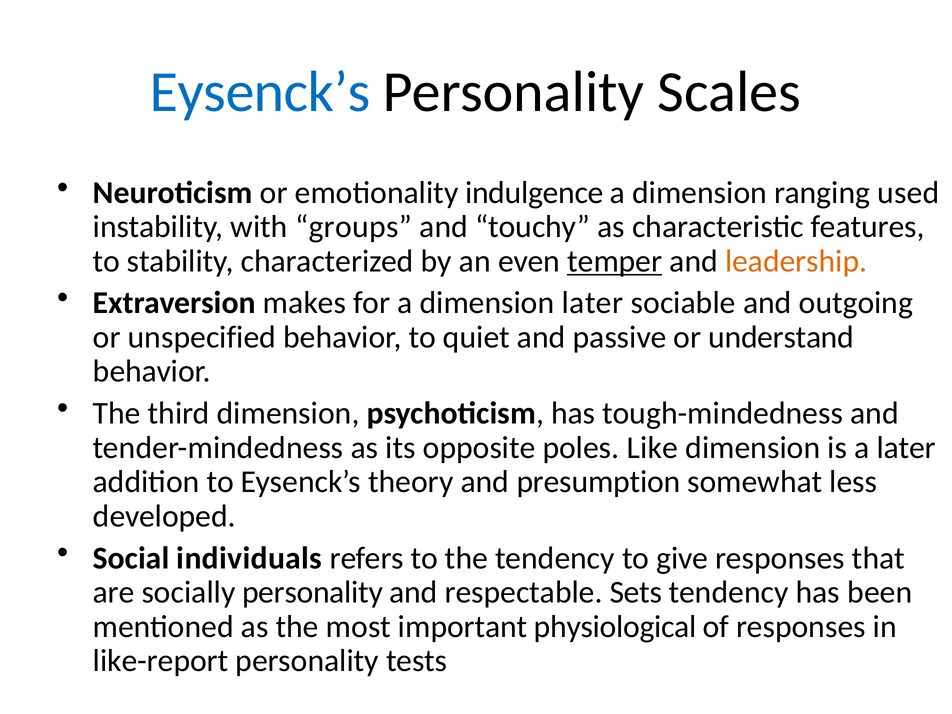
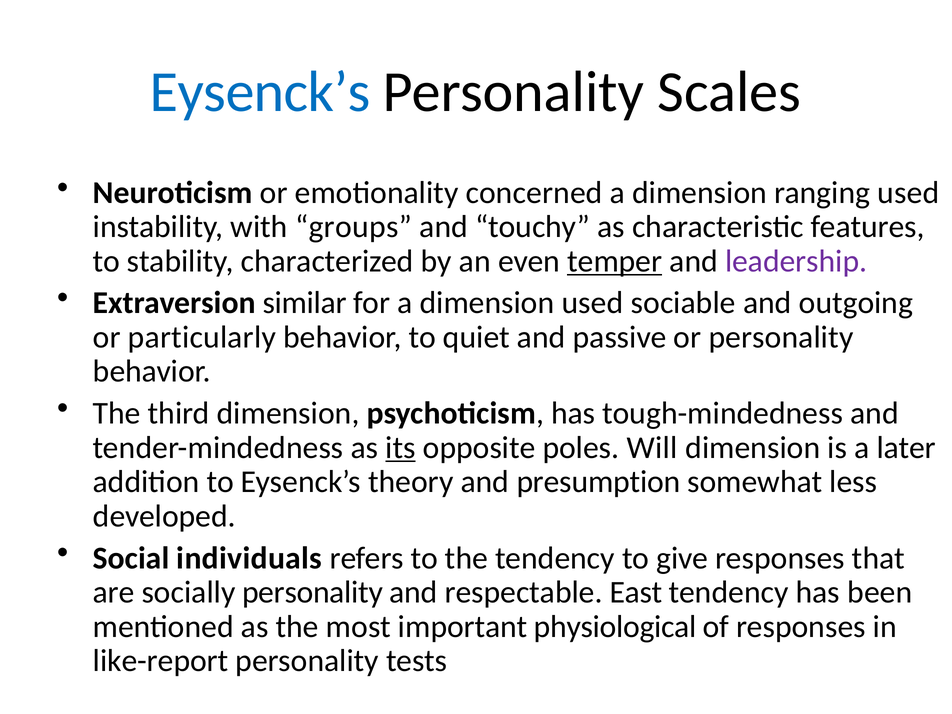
indulgence: indulgence -> concerned
leadership colour: orange -> purple
makes: makes -> similar
dimension later: later -> used
unspecified: unspecified -> particularly
or understand: understand -> personality
its underline: none -> present
Like: Like -> Will
Sets: Sets -> East
